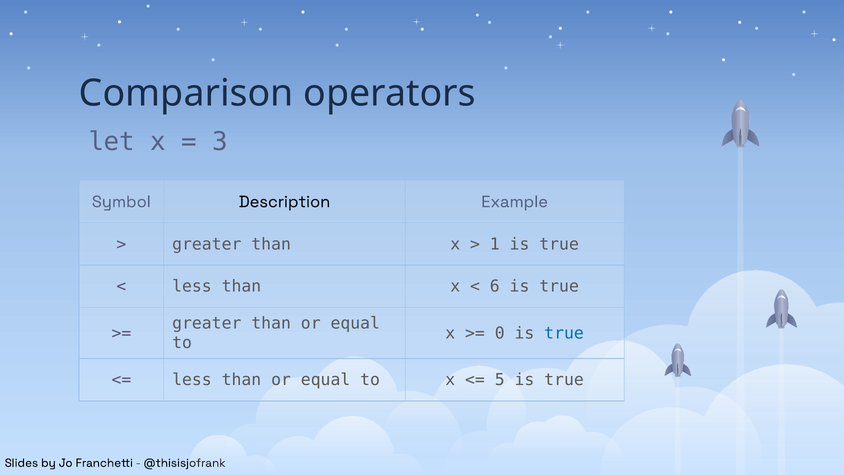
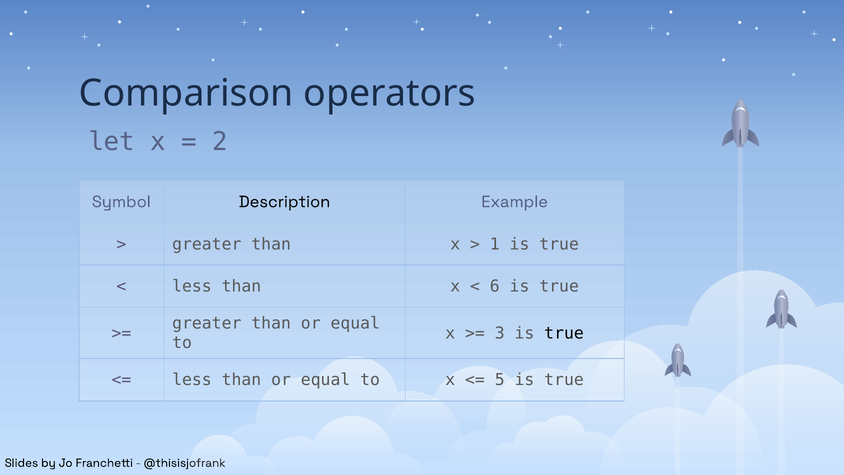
3: 3 -> 2
0: 0 -> 3
true at (564, 333) colour: blue -> black
